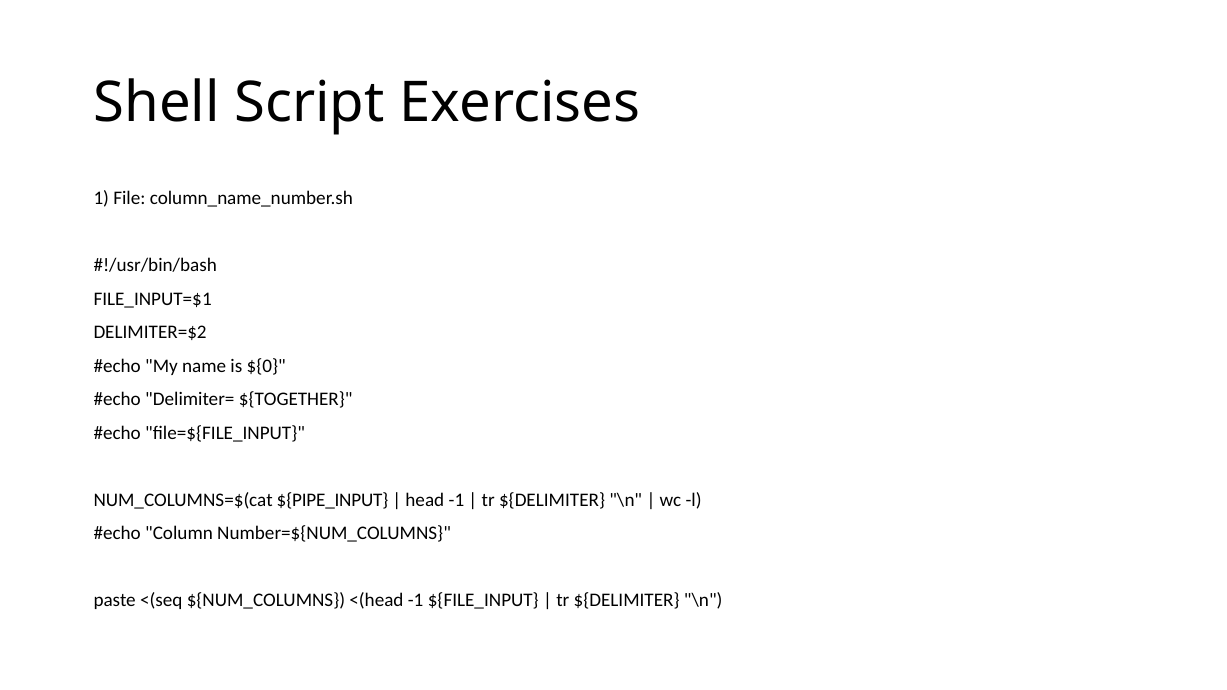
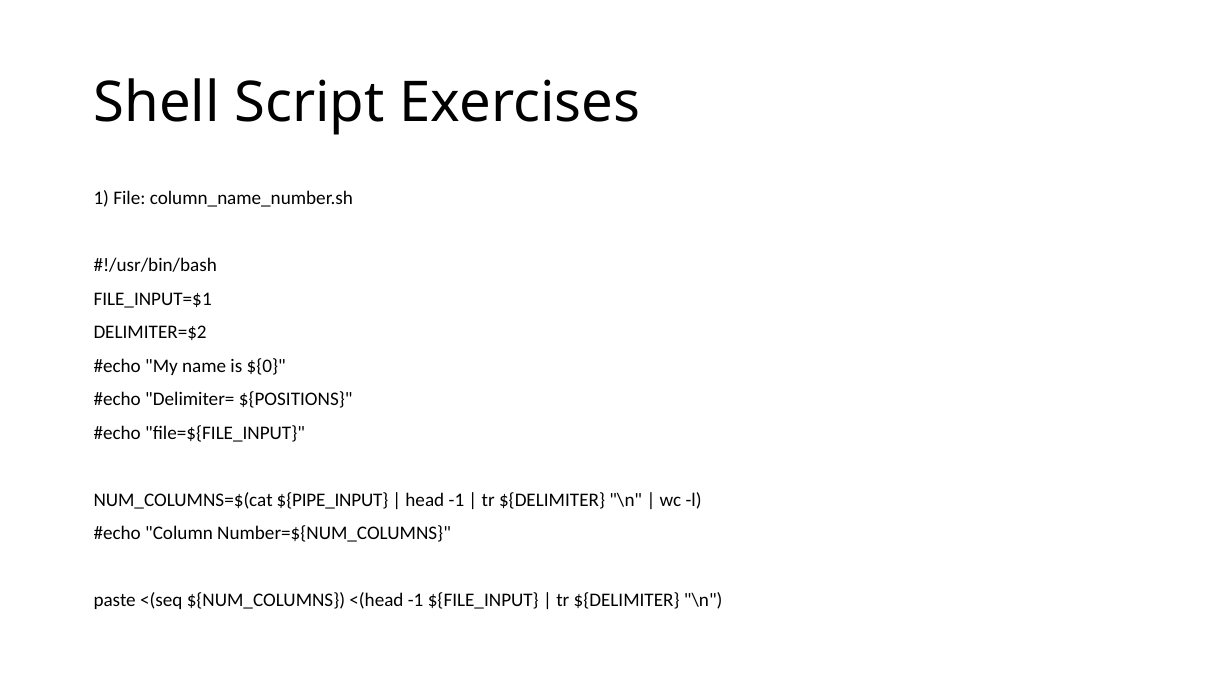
${TOGETHER: ${TOGETHER -> ${POSITIONS
